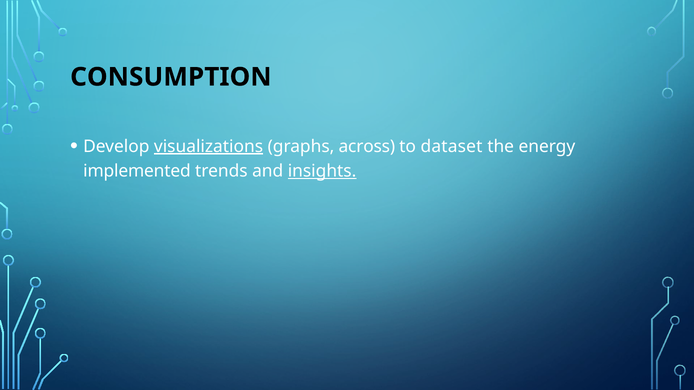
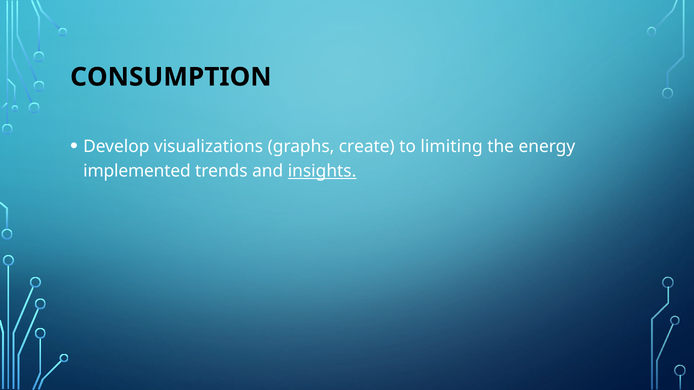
visualizations underline: present -> none
across: across -> create
dataset: dataset -> limiting
